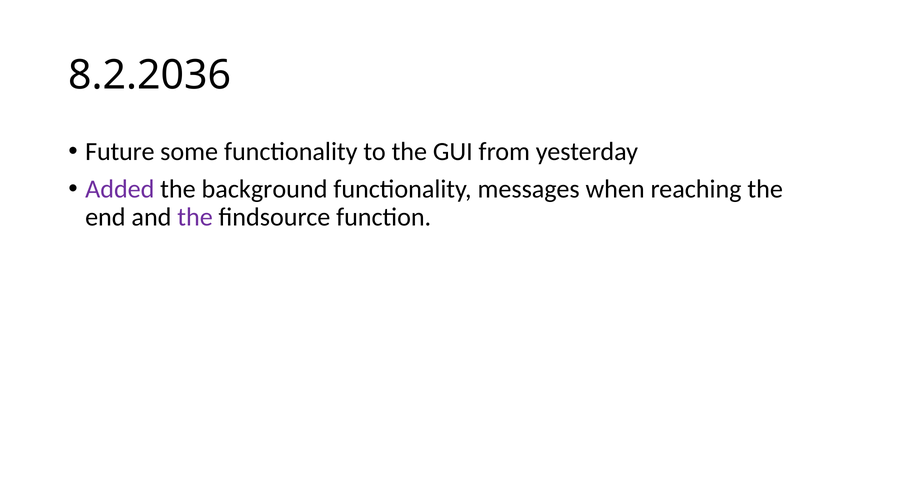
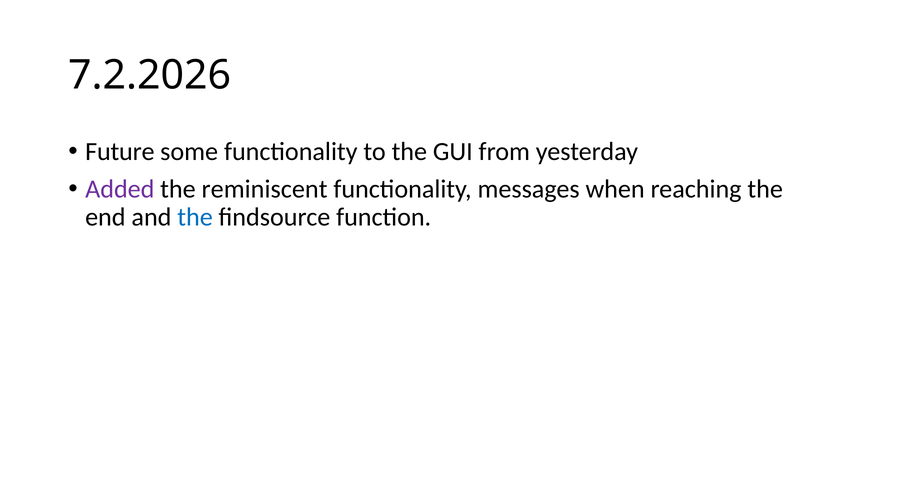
8.2.2036: 8.2.2036 -> 7.2.2026
background: background -> reminiscent
the at (195, 218) colour: purple -> blue
